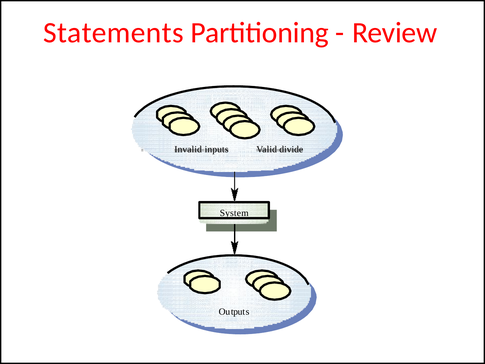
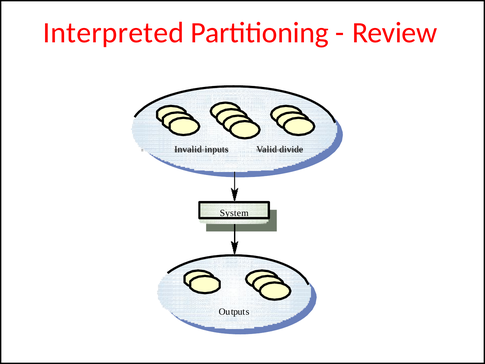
Statements: Statements -> Interpreted
